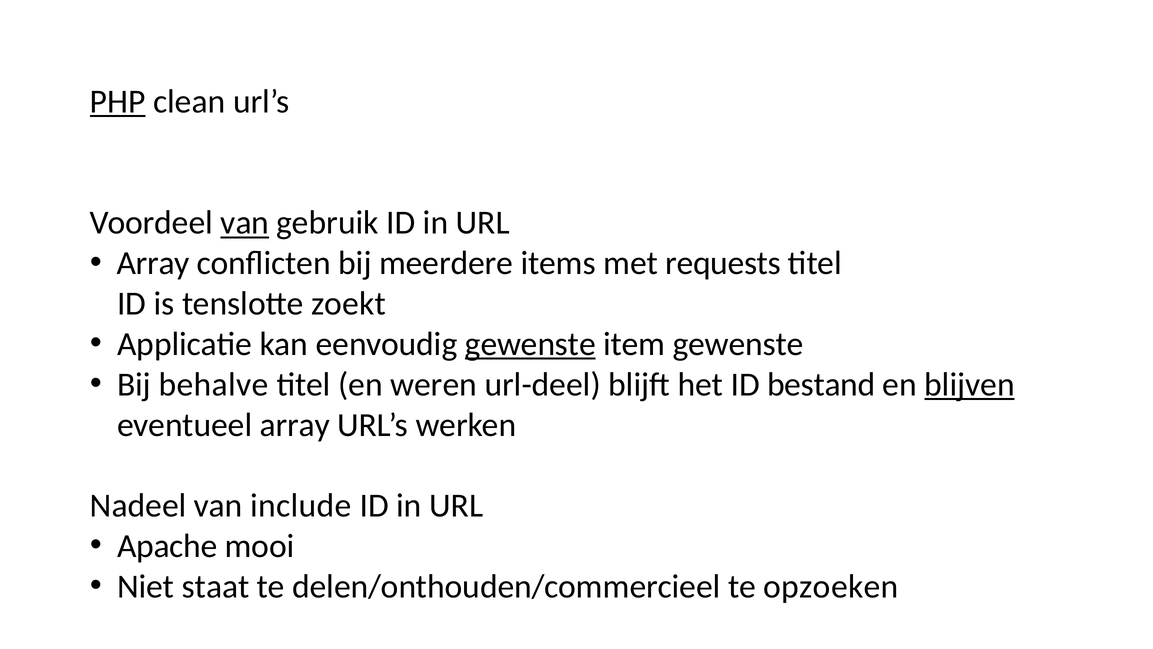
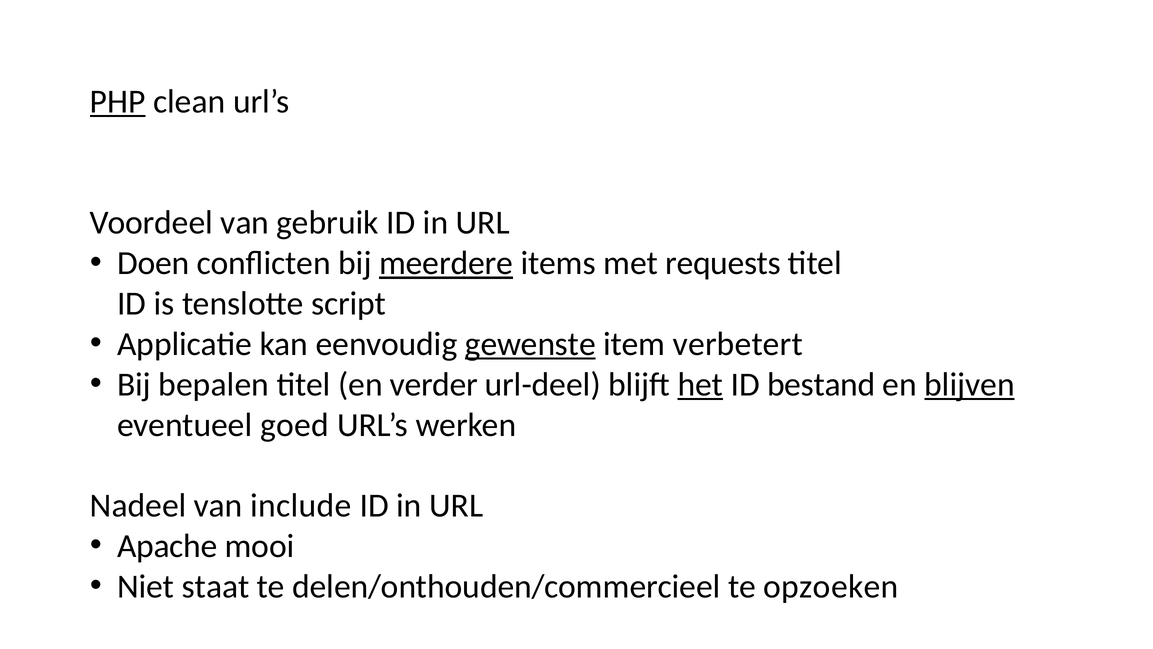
van at (245, 223) underline: present -> none
Array at (153, 263): Array -> Doen
meerdere underline: none -> present
zoekt: zoekt -> script
item gewenste: gewenste -> verbetert
behalve: behalve -> bepalen
weren: weren -> verder
het underline: none -> present
eventueel array: array -> goed
